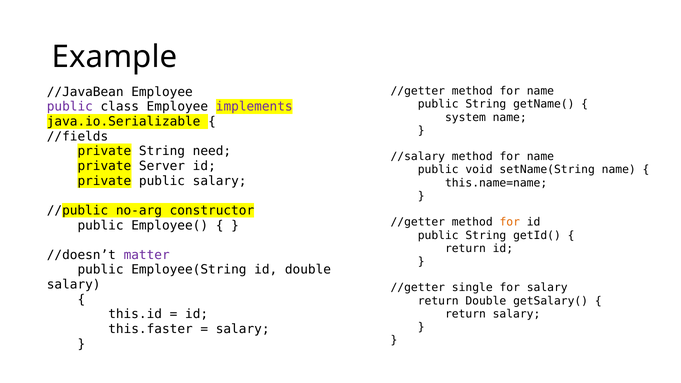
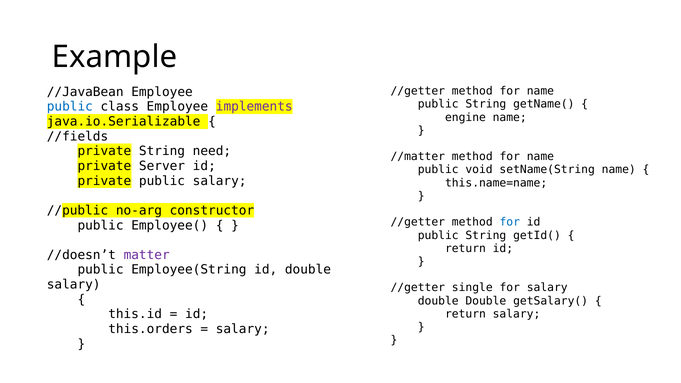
public at (70, 107) colour: purple -> blue
system: system -> engine
//salary: //salary -> //matter
for at (510, 222) colour: orange -> blue
return at (438, 301): return -> double
this.faster: this.faster -> this.orders
